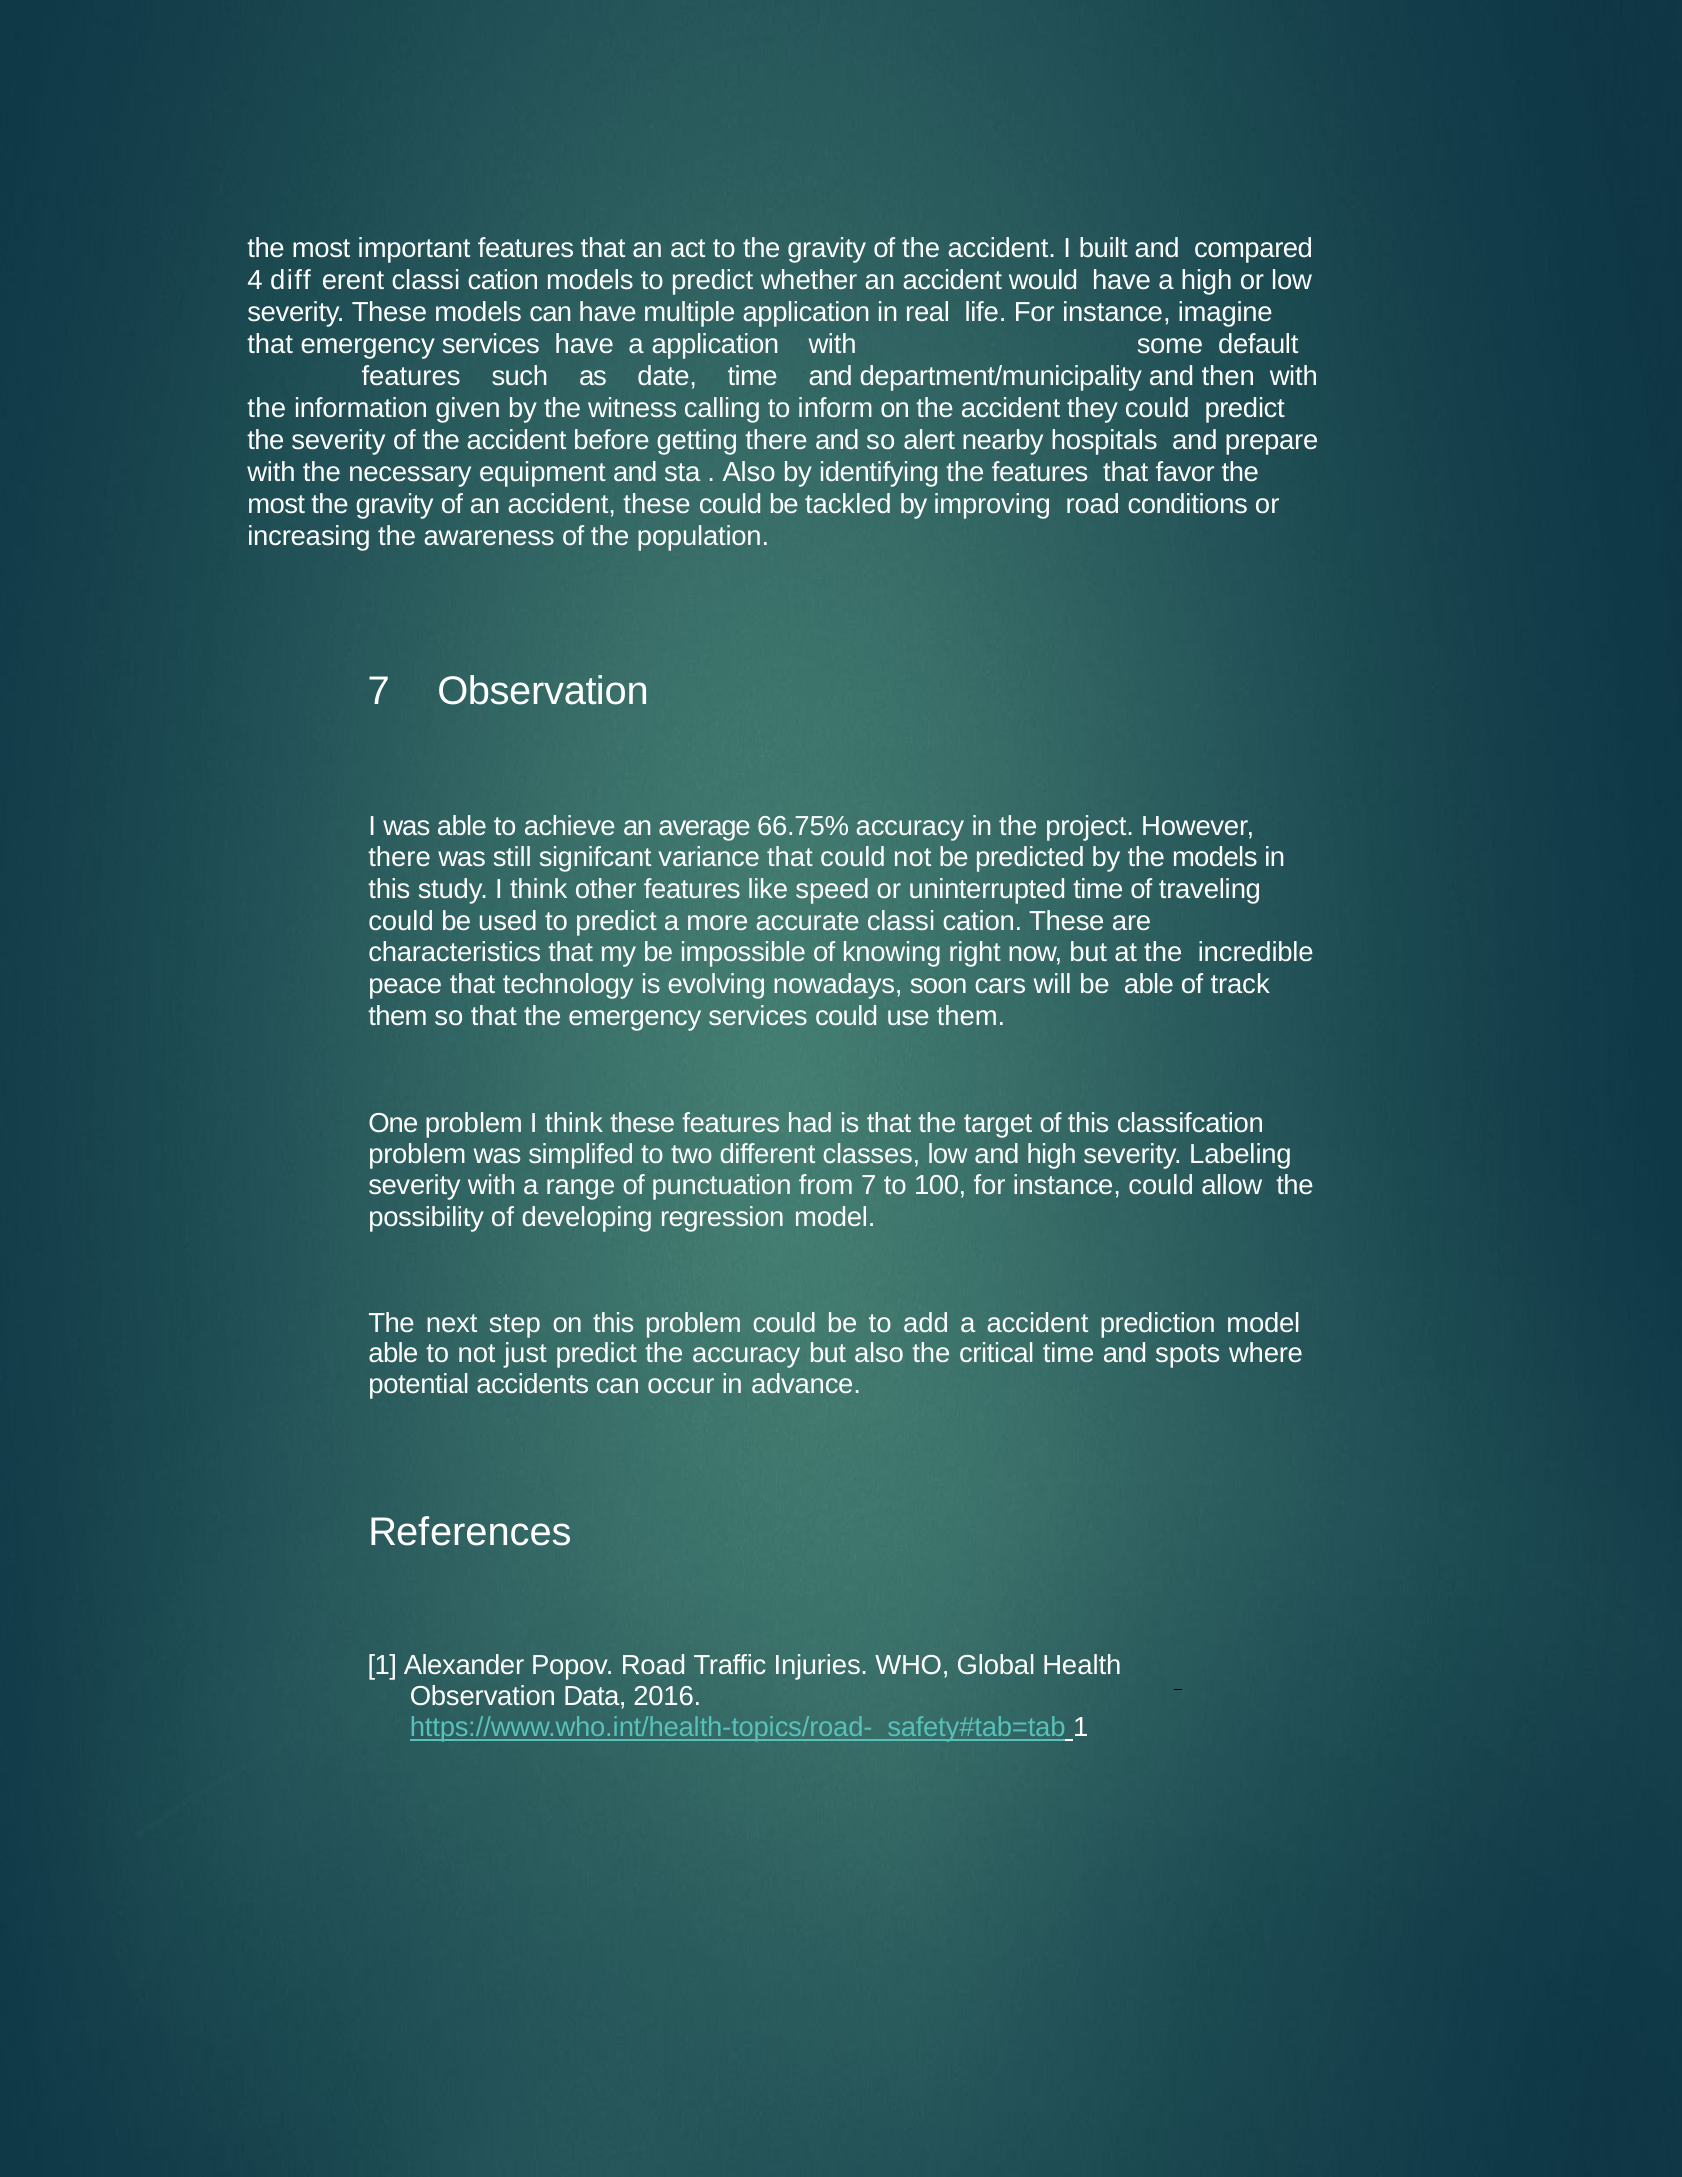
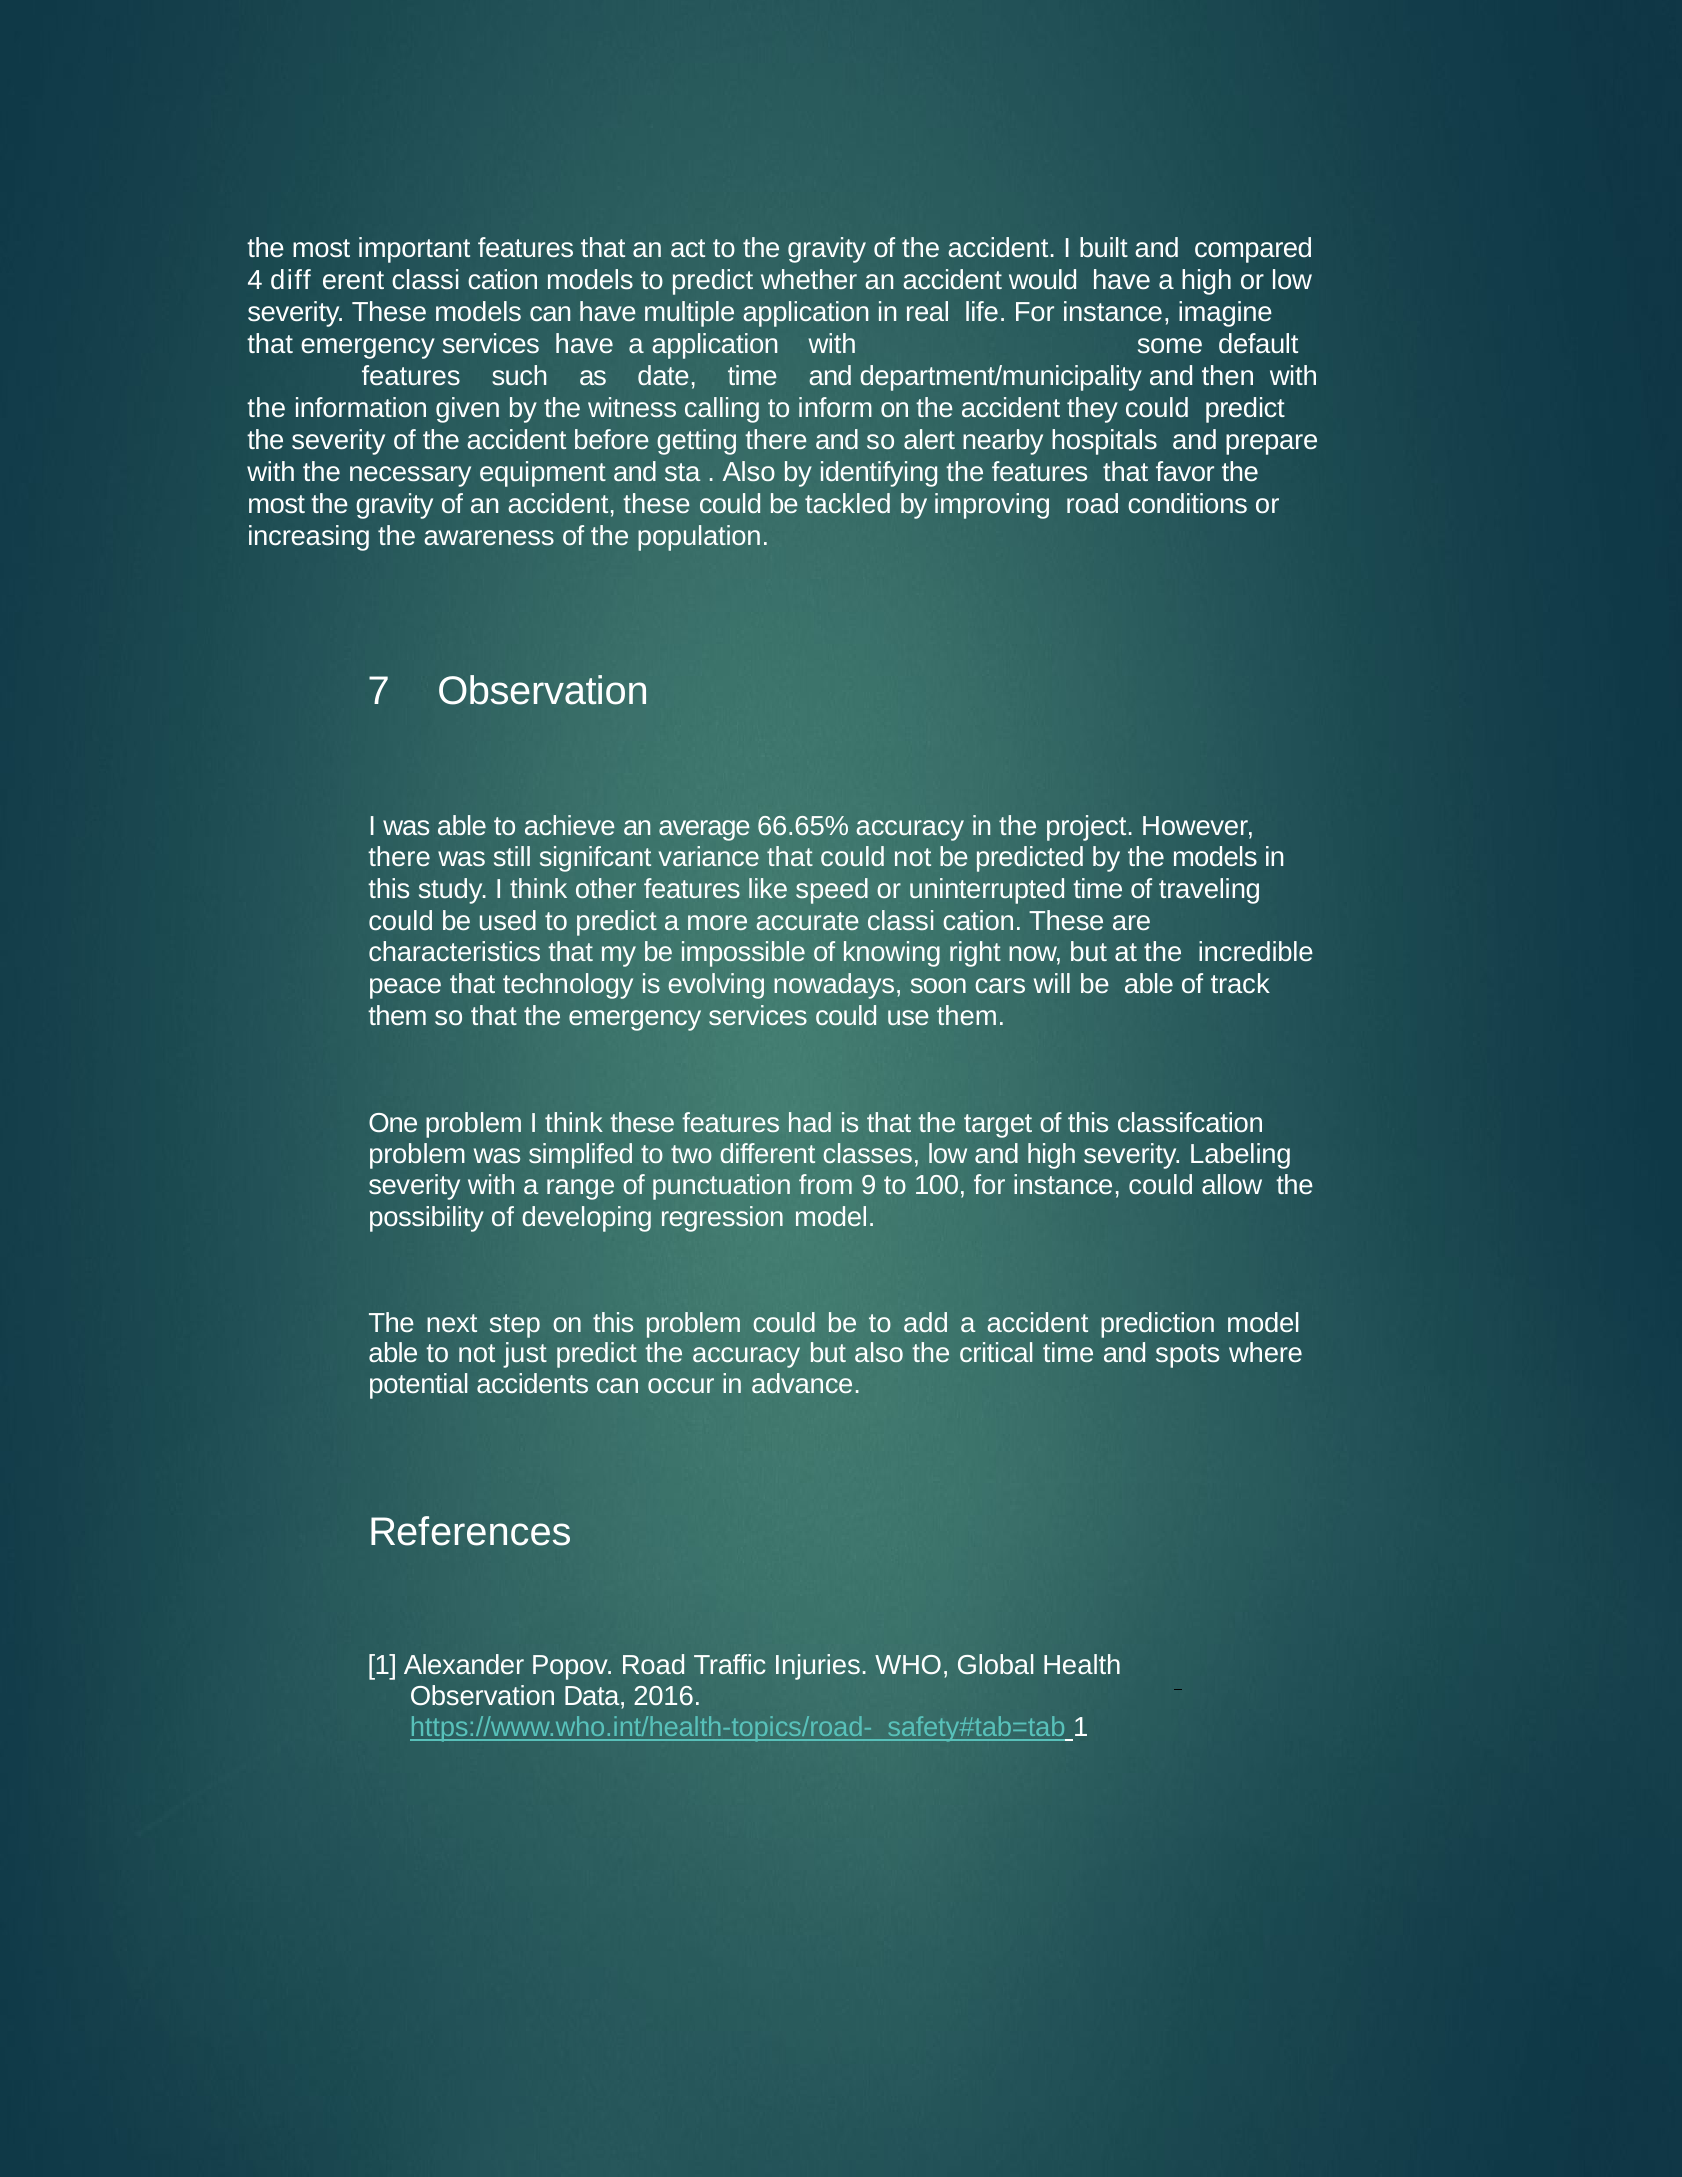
66.75%: 66.75% -> 66.65%
from 7: 7 -> 9
